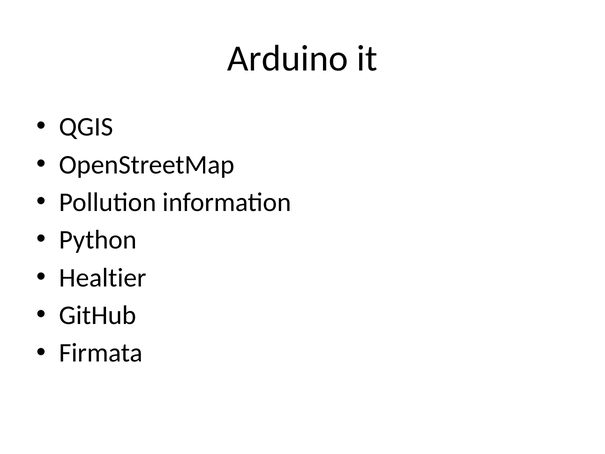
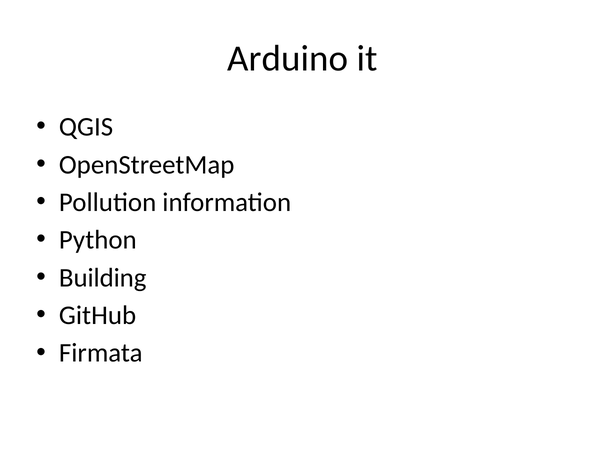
Healtier: Healtier -> Building
